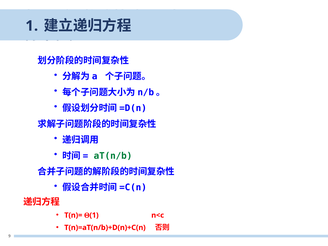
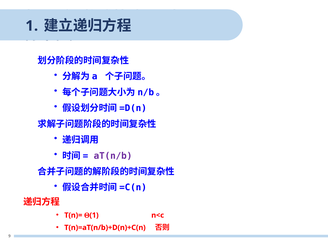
aT(n/b colour: green -> purple
